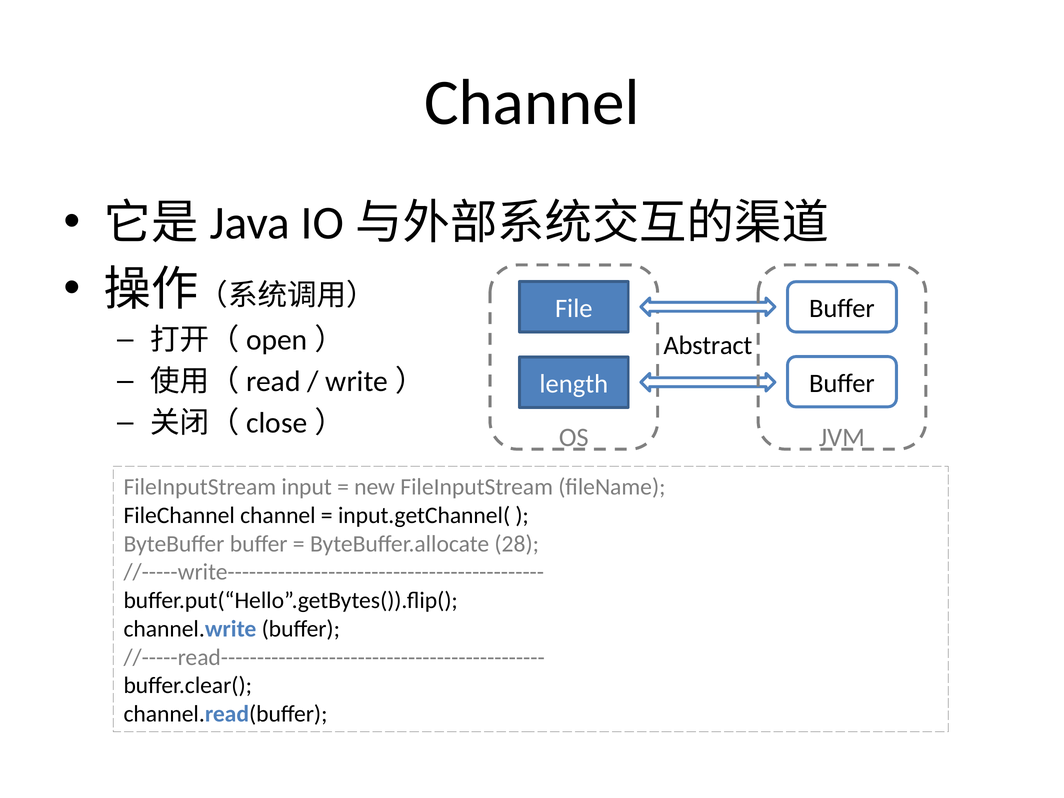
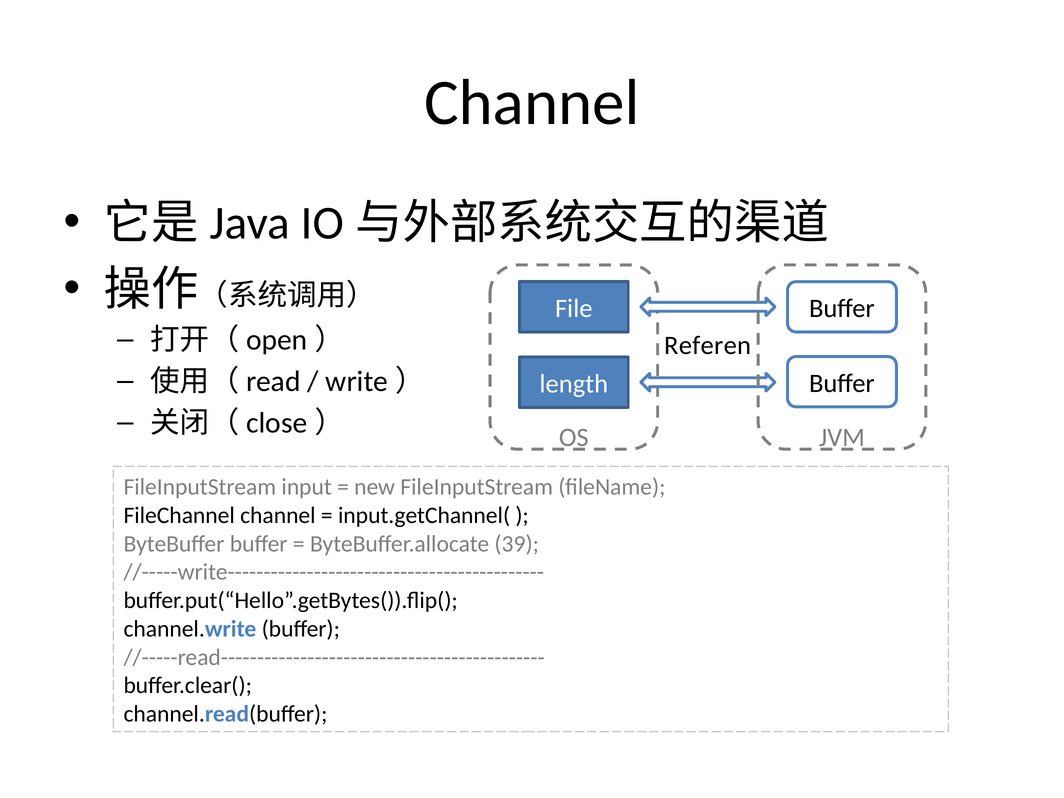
Abstract: Abstract -> Referen
28: 28 -> 39
